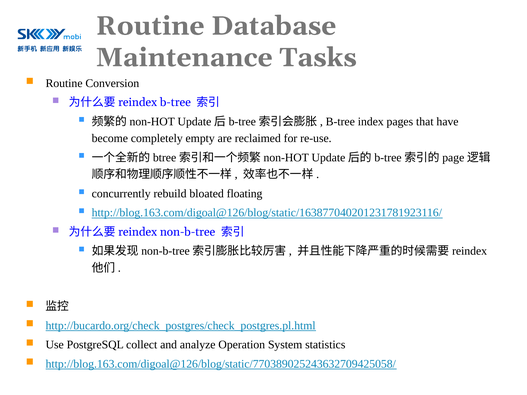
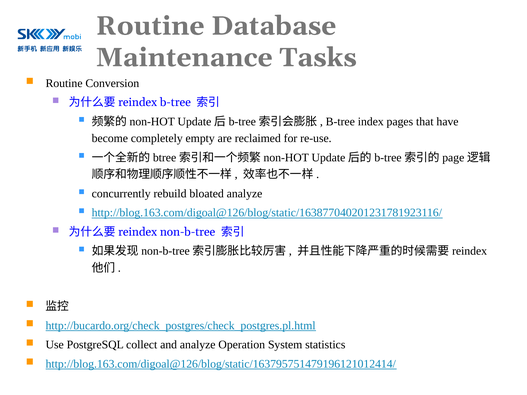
bloated floating: floating -> analyze
http://blog.163.com/digoal@126/blog/static/770389025243632709425058/: http://blog.163.com/digoal@126/blog/static/770389025243632709425058/ -> http://blog.163.com/digoal@126/blog/static/163795751479196121012414/
